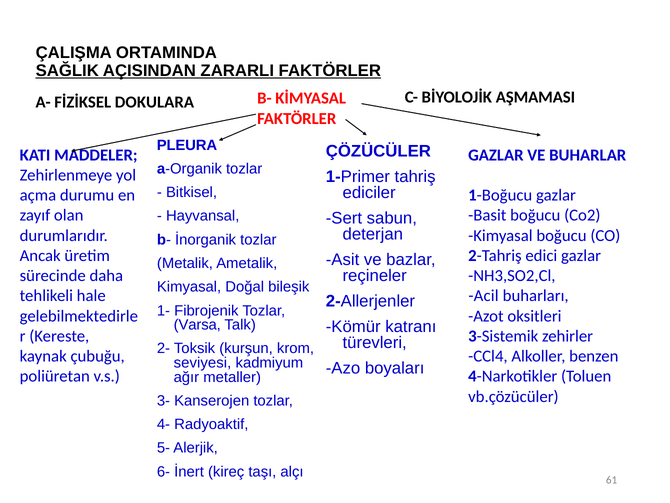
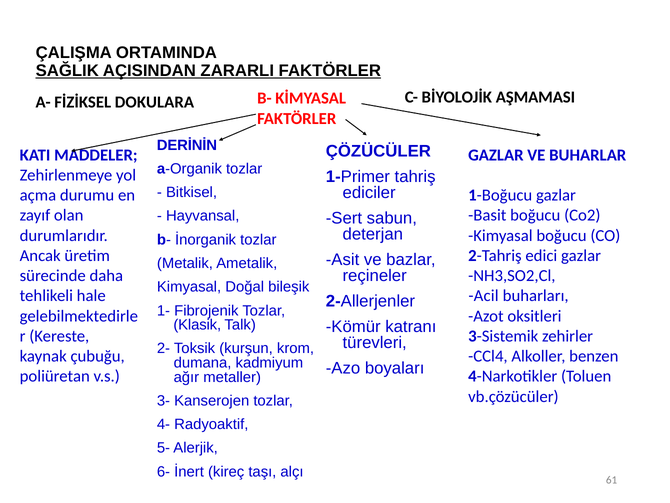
PLEURA: PLEURA -> DERİNİN
Varsa: Varsa -> Klasik
seviyesi: seviyesi -> dumana
